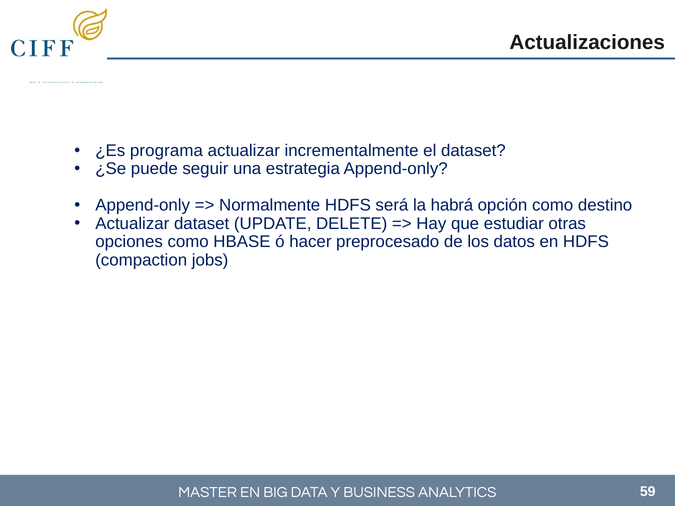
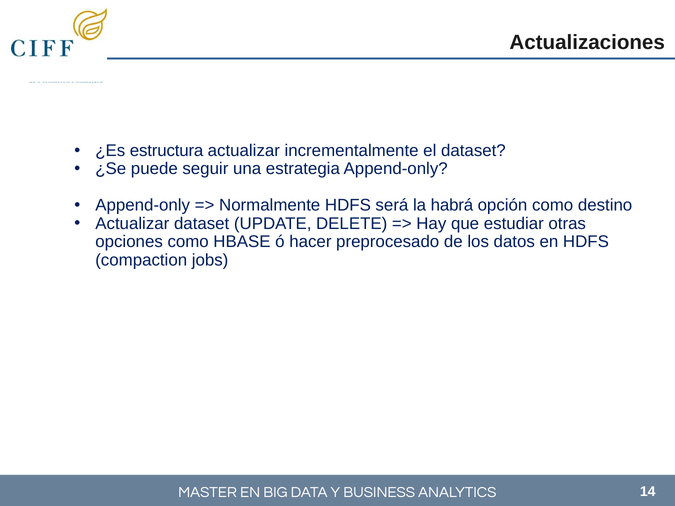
programa: programa -> estructura
59: 59 -> 14
